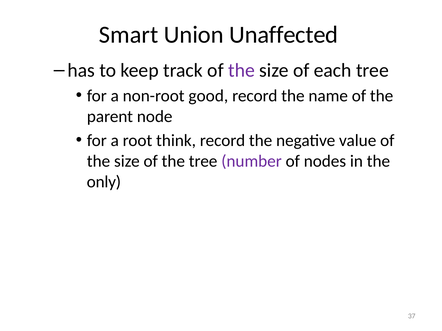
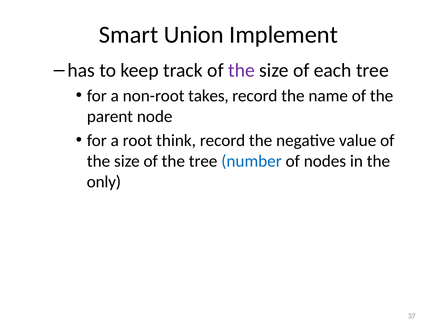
Unaffected: Unaffected -> Implement
good: good -> takes
number colour: purple -> blue
